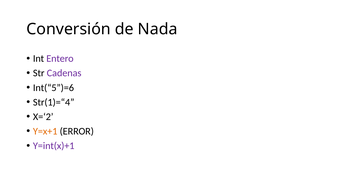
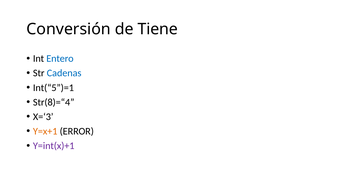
Nada: Nada -> Tiene
Entero colour: purple -> blue
Cadenas colour: purple -> blue
Int(“5”)=6: Int(“5”)=6 -> Int(“5”)=1
Str(1)=“4: Str(1)=“4 -> Str(8)=“4
X=‘2: X=‘2 -> X=‘3
